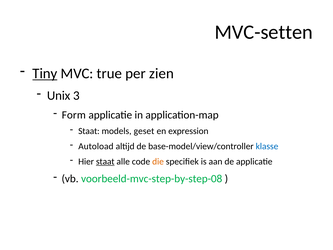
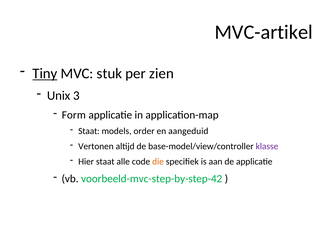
MVC-setten: MVC-setten -> MVC-artikel
true: true -> stuk
geset: geset -> order
expression: expression -> aangeduid
Autoload: Autoload -> Vertonen
klasse colour: blue -> purple
staat at (105, 161) underline: present -> none
voorbeeld-mvc-step-by-step-08: voorbeeld-mvc-step-by-step-08 -> voorbeeld-mvc-step-by-step-42
